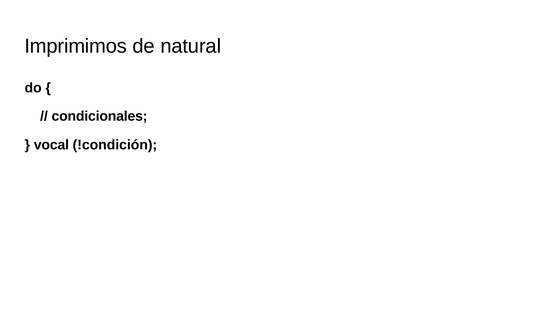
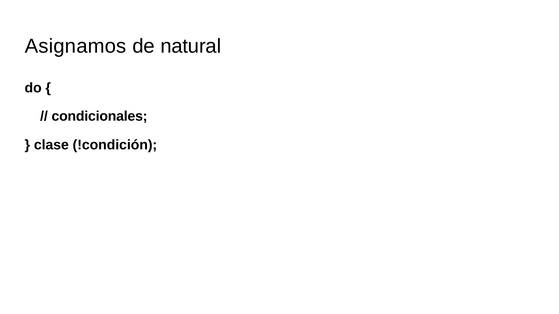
Imprimimos: Imprimimos -> Asignamos
vocal: vocal -> clase
